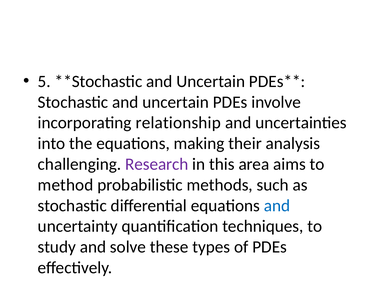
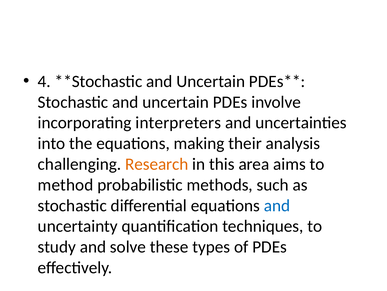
5: 5 -> 4
relationship: relationship -> interpreters
Research colour: purple -> orange
